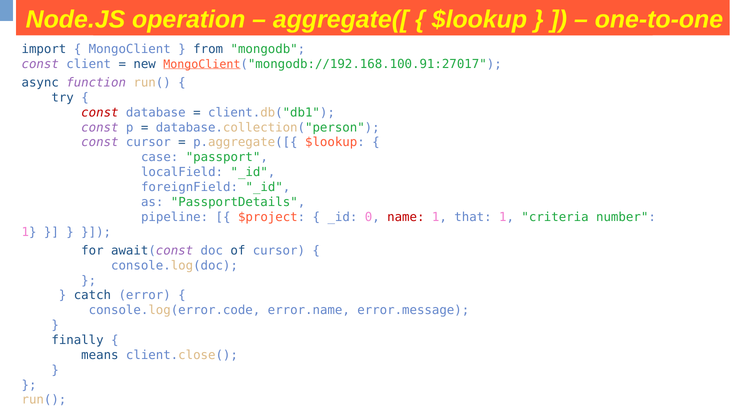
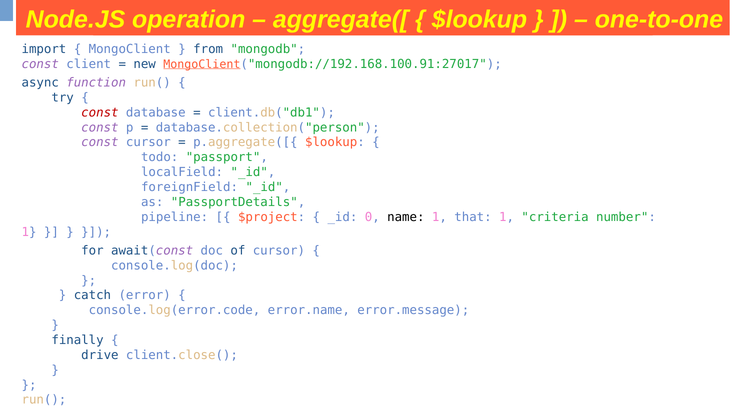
case: case -> todo
name colour: red -> black
means: means -> drive
